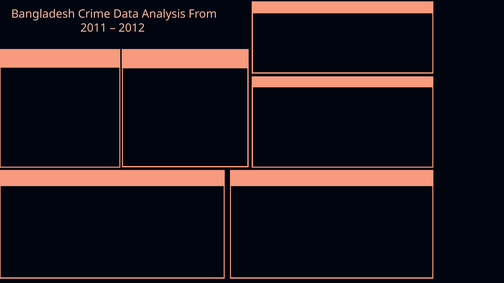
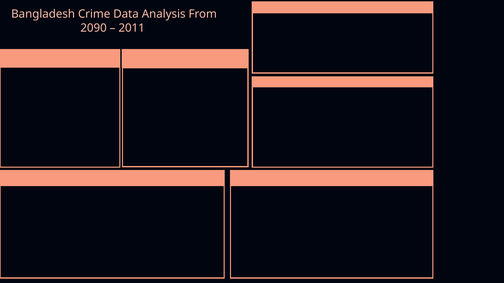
2011: 2011 -> 2090
2012: 2012 -> 2011
